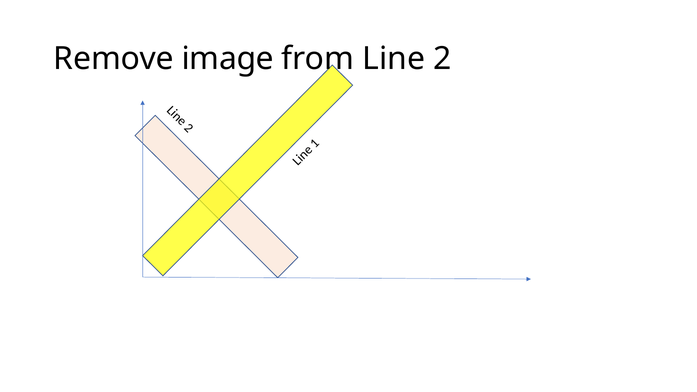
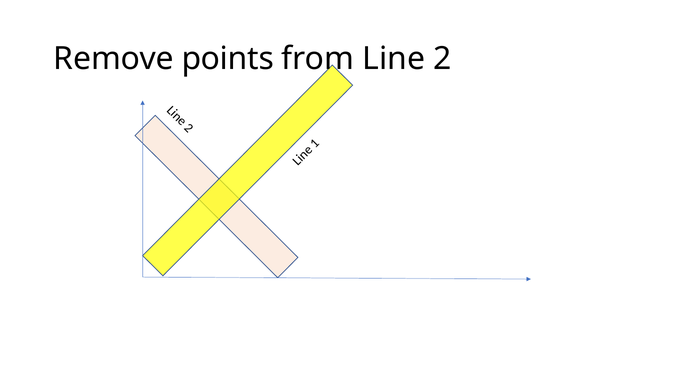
image: image -> points
